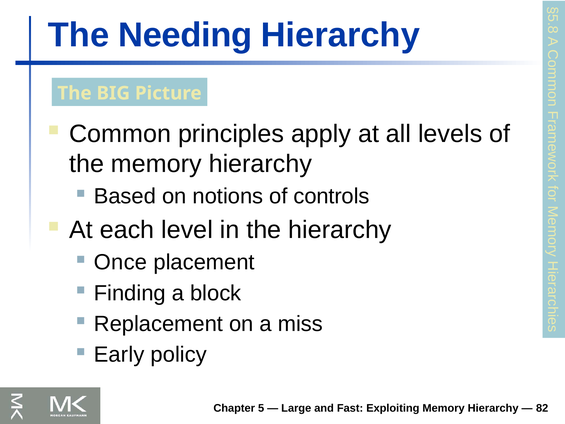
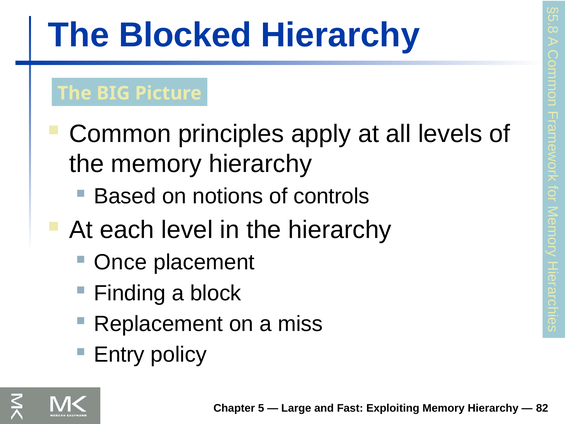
Needing: Needing -> Blocked
Early: Early -> Entry
